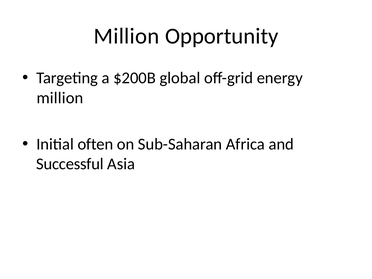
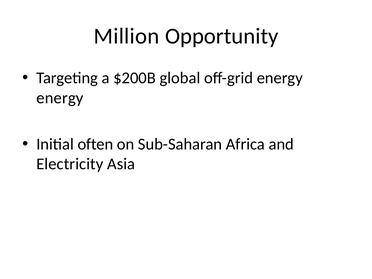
million at (60, 98): million -> energy
Successful: Successful -> Electricity
